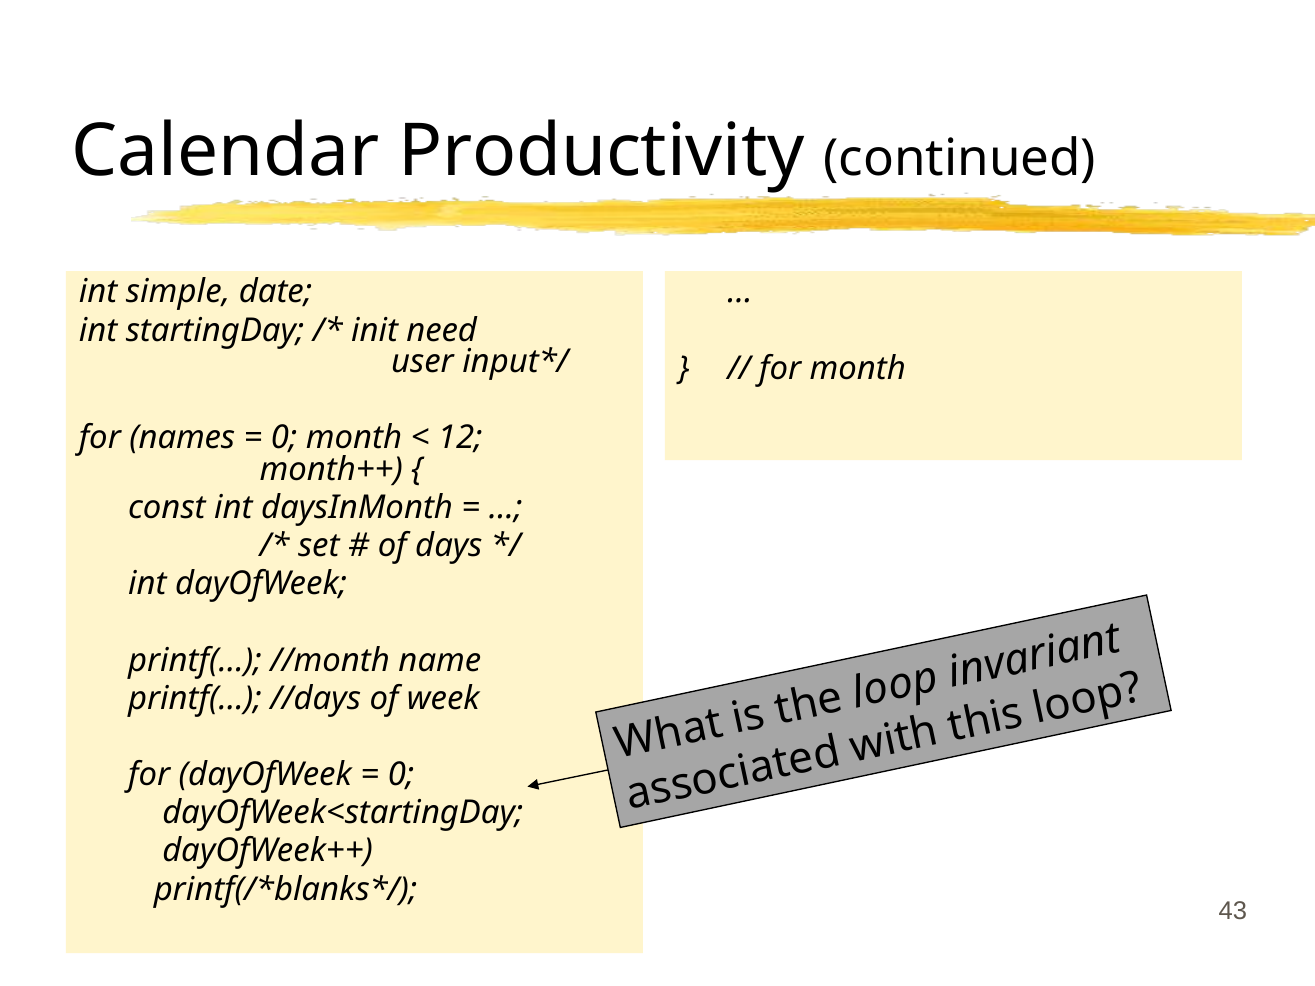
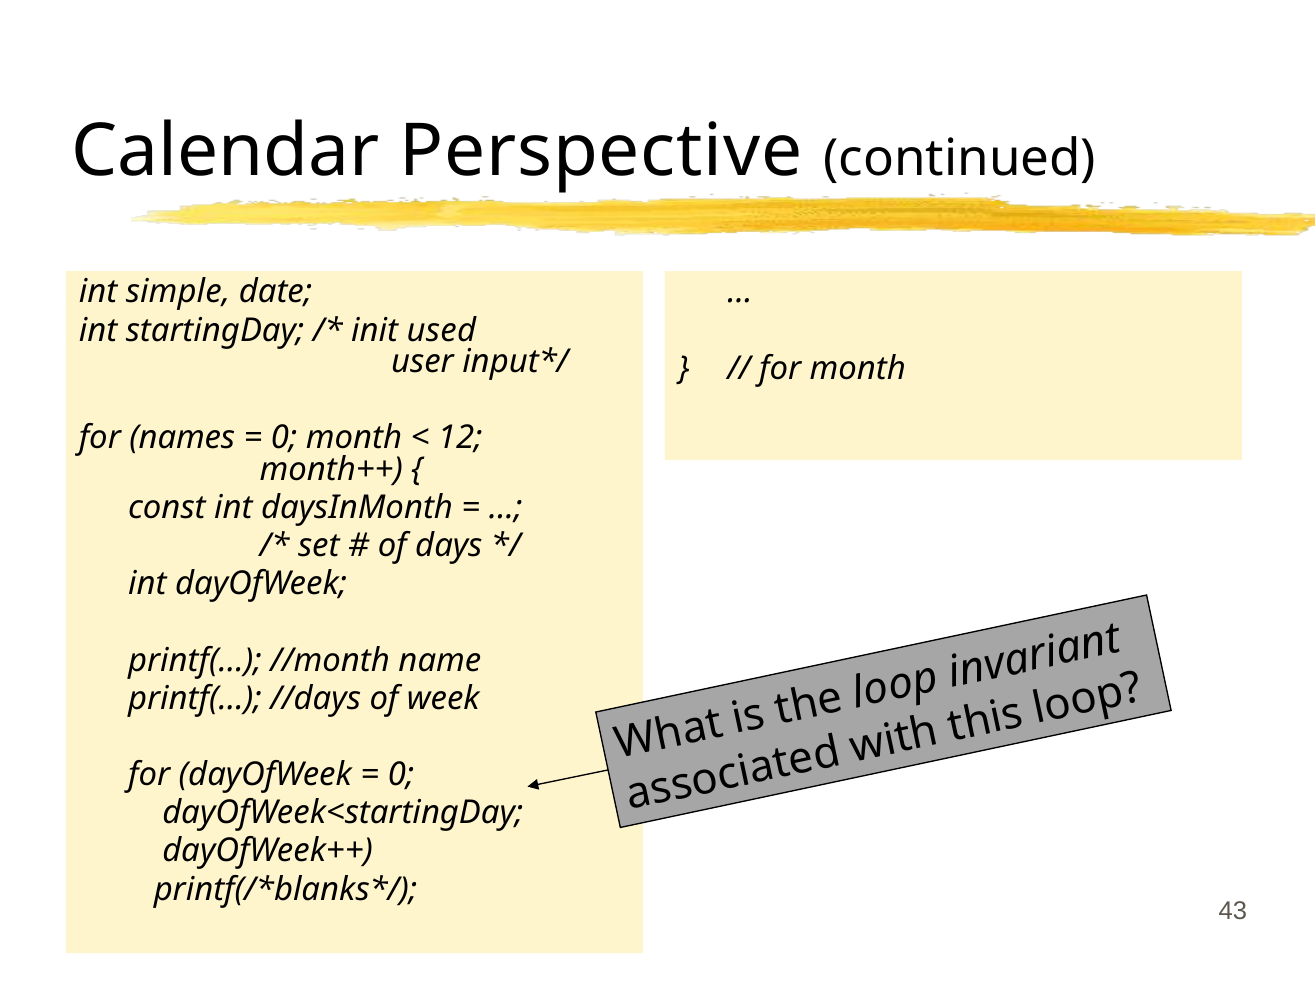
Productivity: Productivity -> Perspective
need: need -> used
